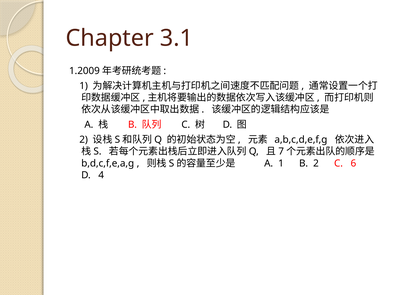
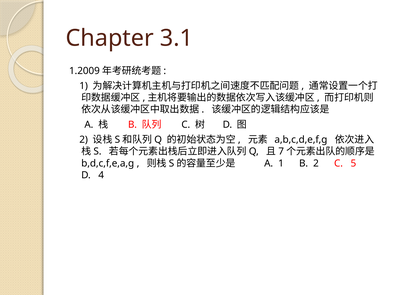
6: 6 -> 5
